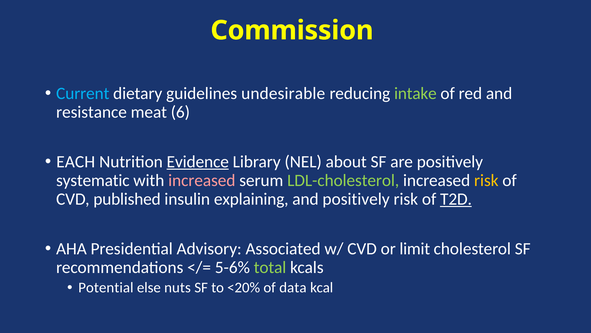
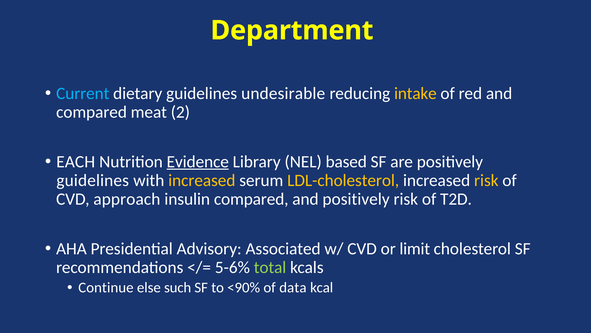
Commission: Commission -> Department
intake colour: light green -> yellow
resistance at (92, 112): resistance -> compared
6: 6 -> 2
about: about -> based
systematic at (93, 180): systematic -> guidelines
increased at (202, 180) colour: pink -> yellow
LDL-cholesterol colour: light green -> yellow
published: published -> approach
insulin explaining: explaining -> compared
T2D underline: present -> none
Potential: Potential -> Continue
nuts: nuts -> such
<20%: <20% -> <90%
